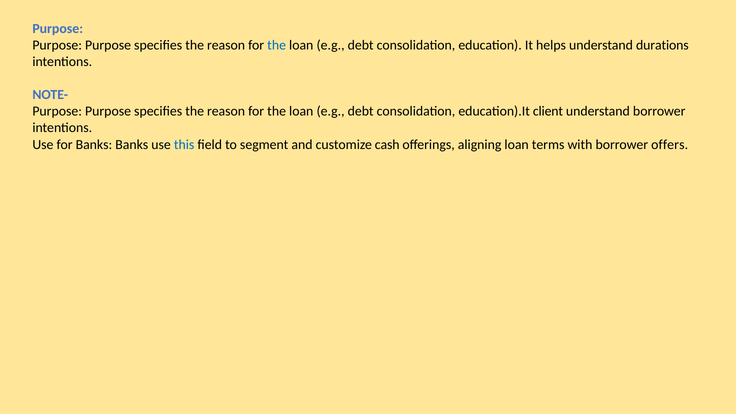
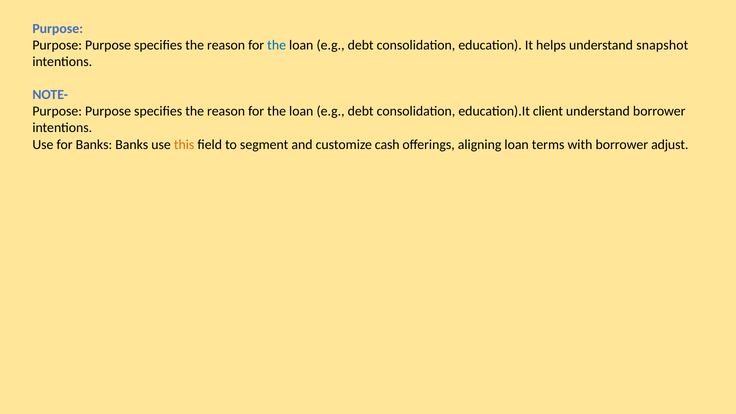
durations: durations -> snapshot
this colour: blue -> orange
offers: offers -> adjust
